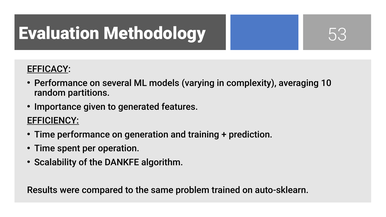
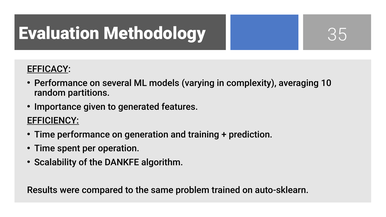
53: 53 -> 35
